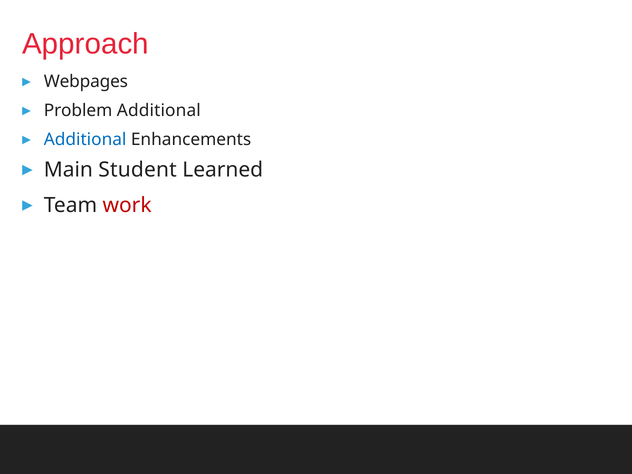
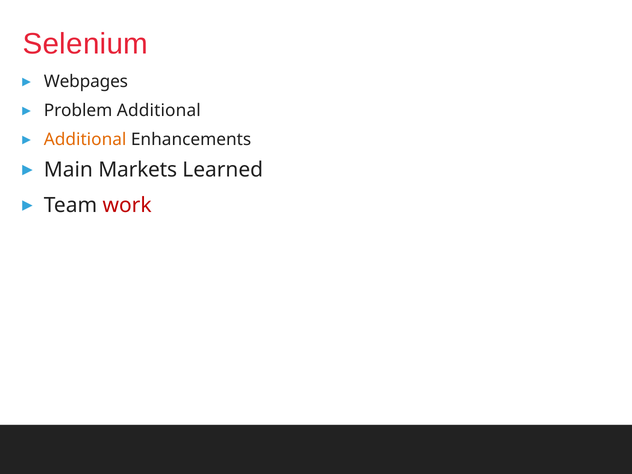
Approach: Approach -> Selenium
Additional at (85, 140) colour: blue -> orange
Student: Student -> Markets
